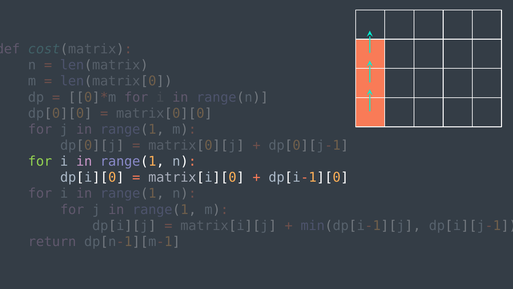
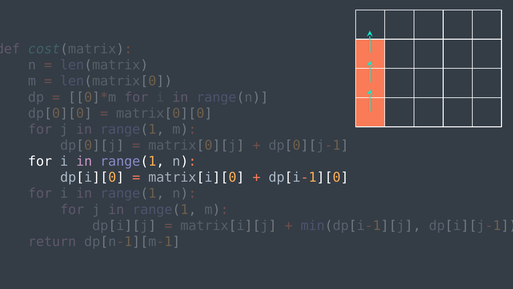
for at (40, 161) colour: light green -> white
